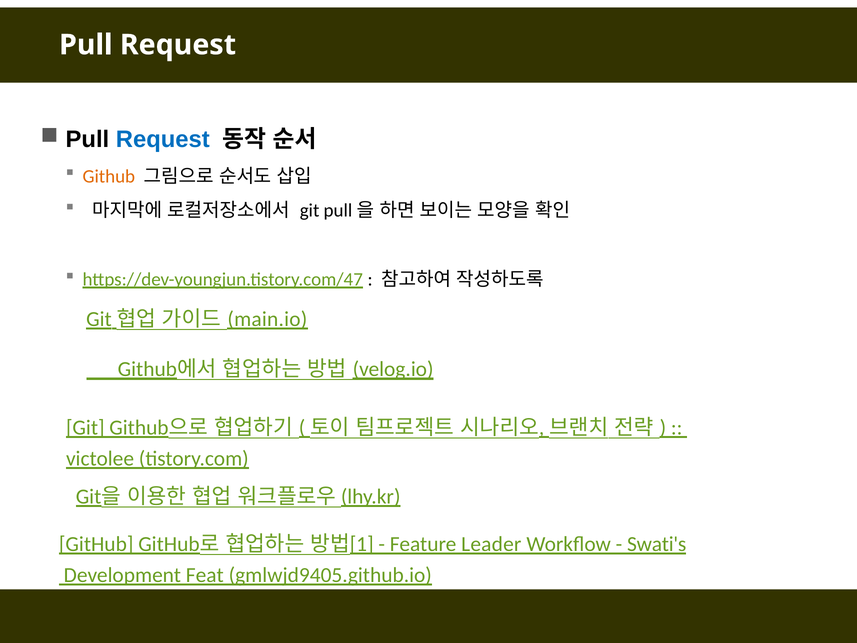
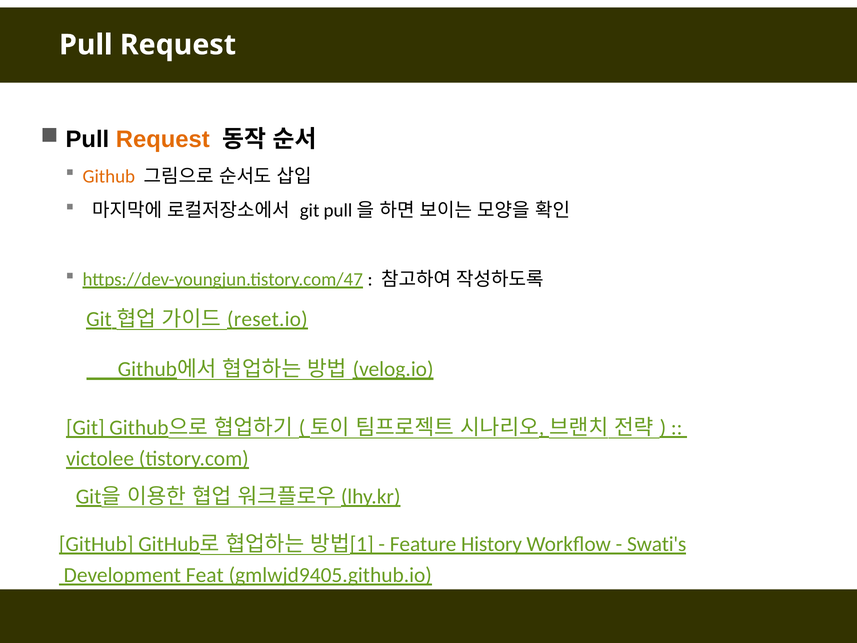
Request at (163, 140) colour: blue -> orange
main.io: main.io -> reset.io
Leader: Leader -> History
